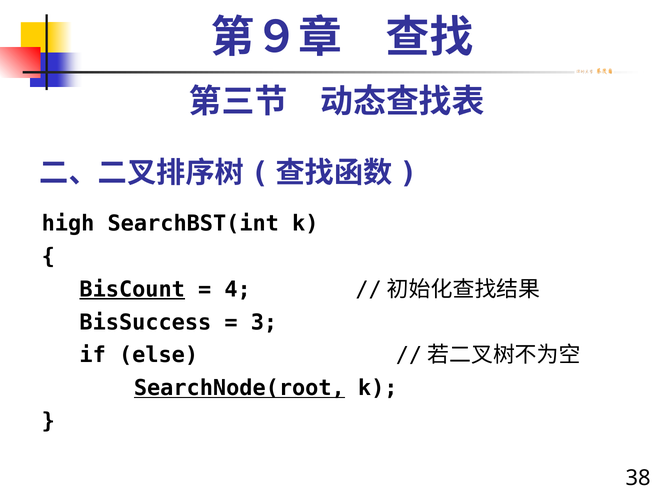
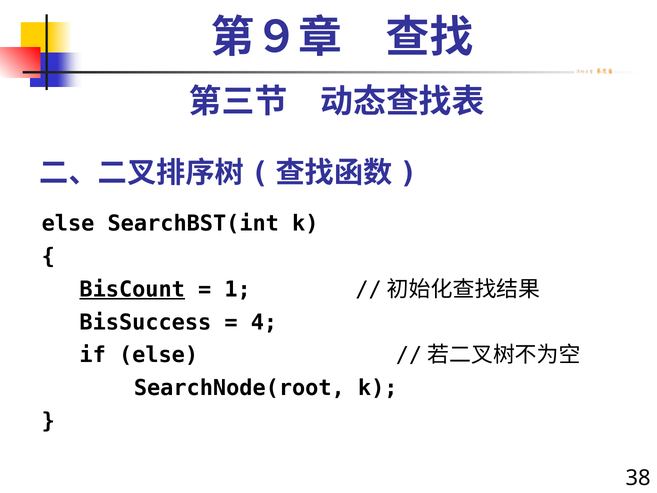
high at (68, 224): high -> else
4: 4 -> 1
3: 3 -> 4
SearchNode(root underline: present -> none
